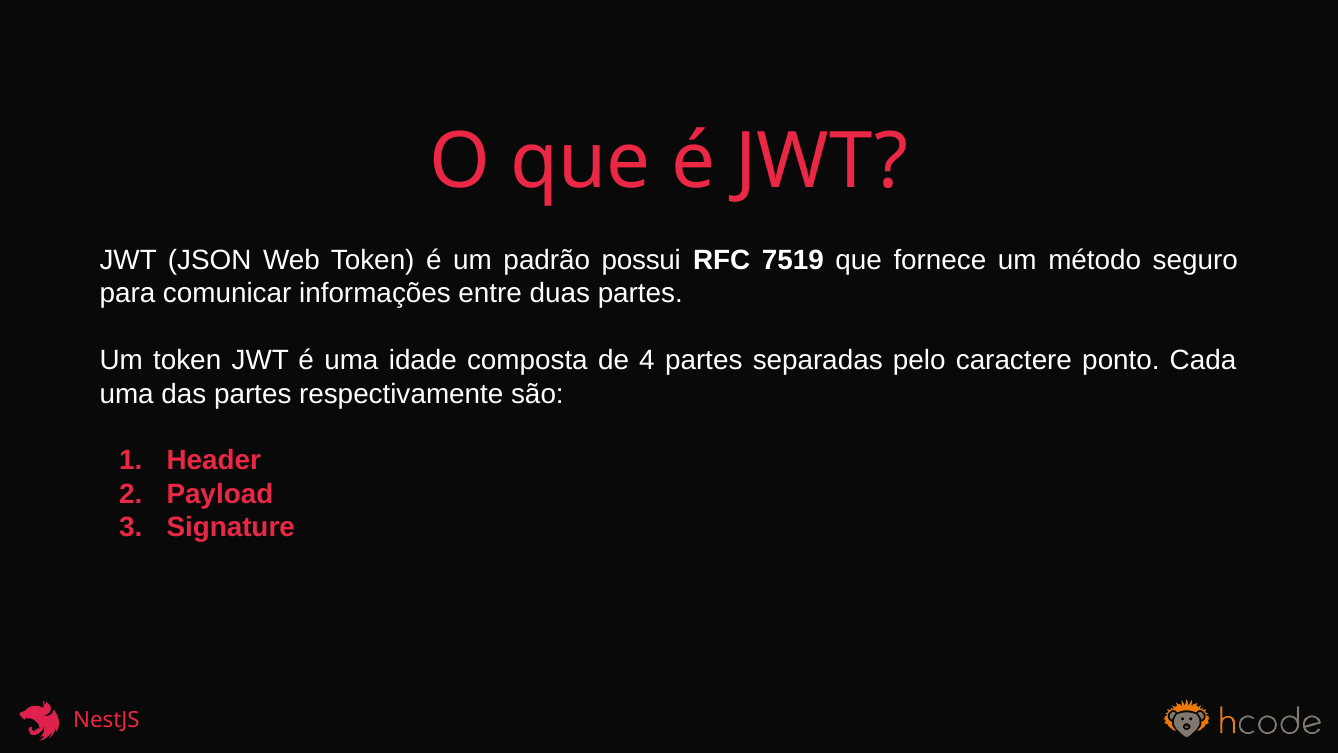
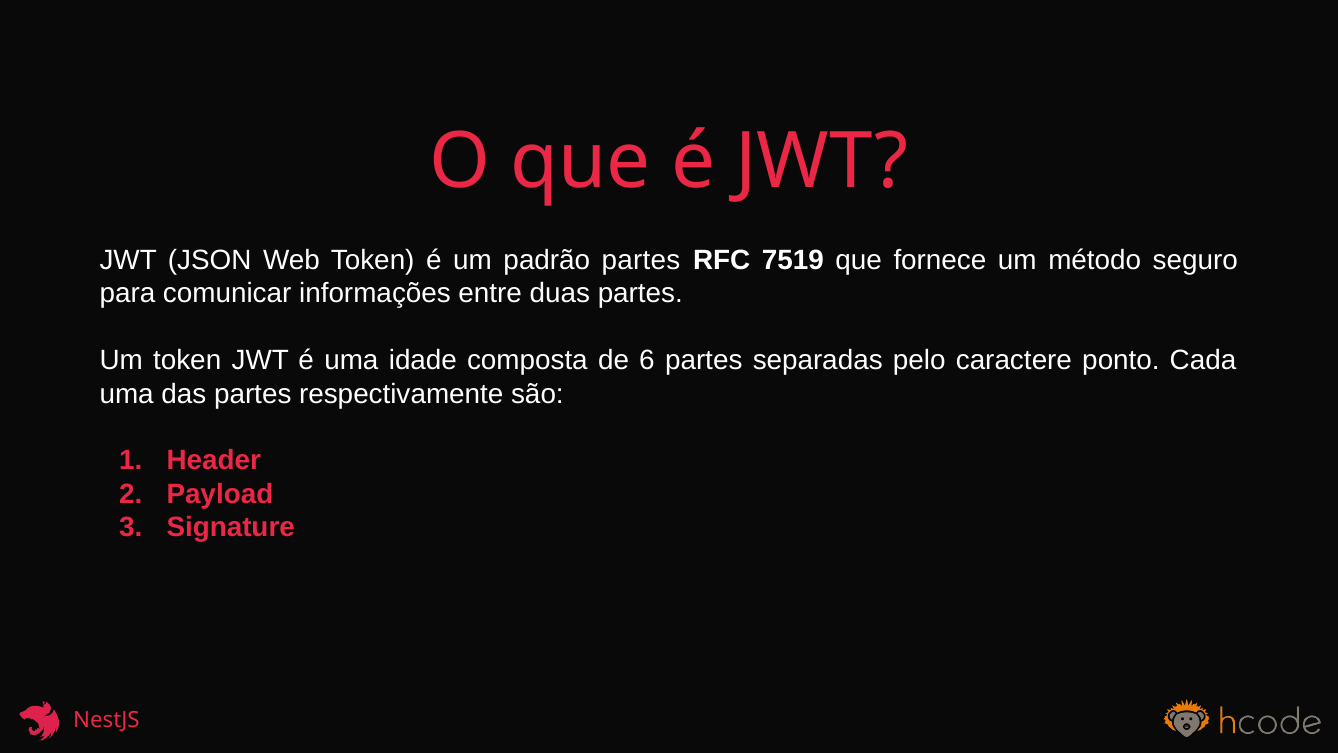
padrão possui: possui -> partes
4: 4 -> 6
